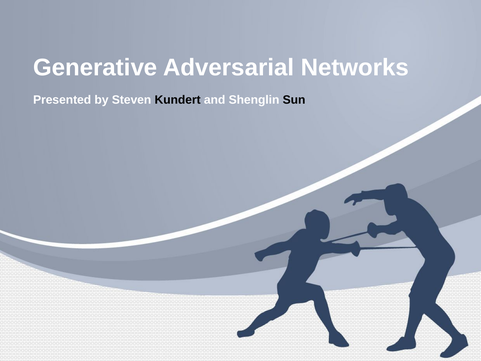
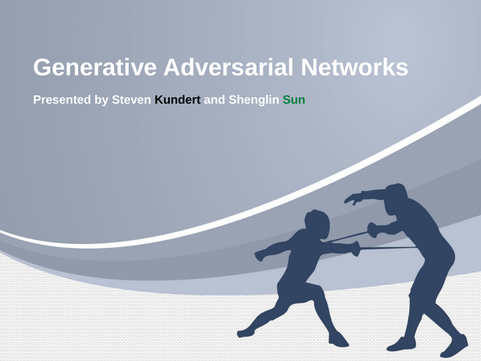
Sun colour: black -> green
